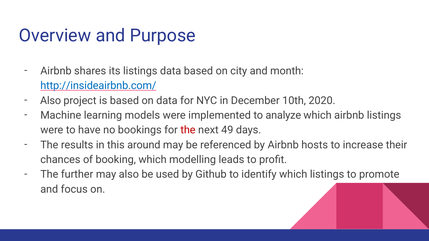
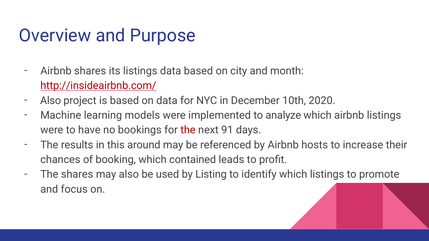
http://insideairbnb.com/ colour: blue -> red
49: 49 -> 91
modelling: modelling -> contained
The further: further -> shares
Github: Github -> Listing
